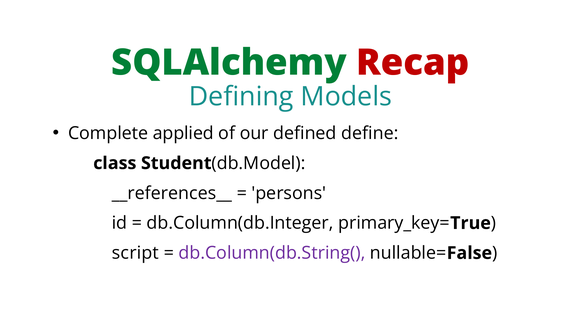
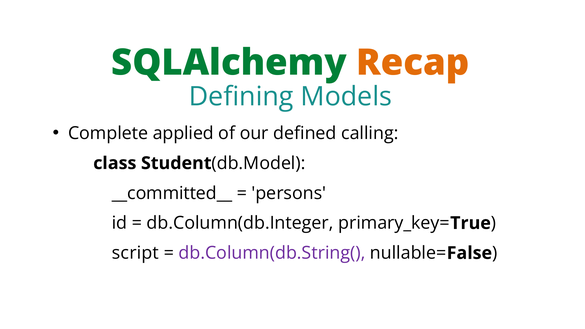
Recap colour: red -> orange
define: define -> calling
__references__: __references__ -> __committed__
